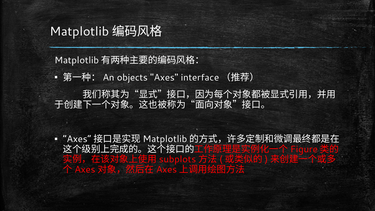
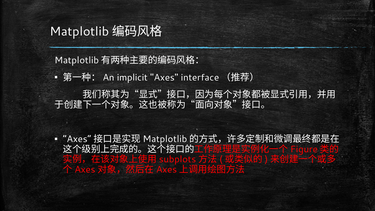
objects: objects -> implicit
